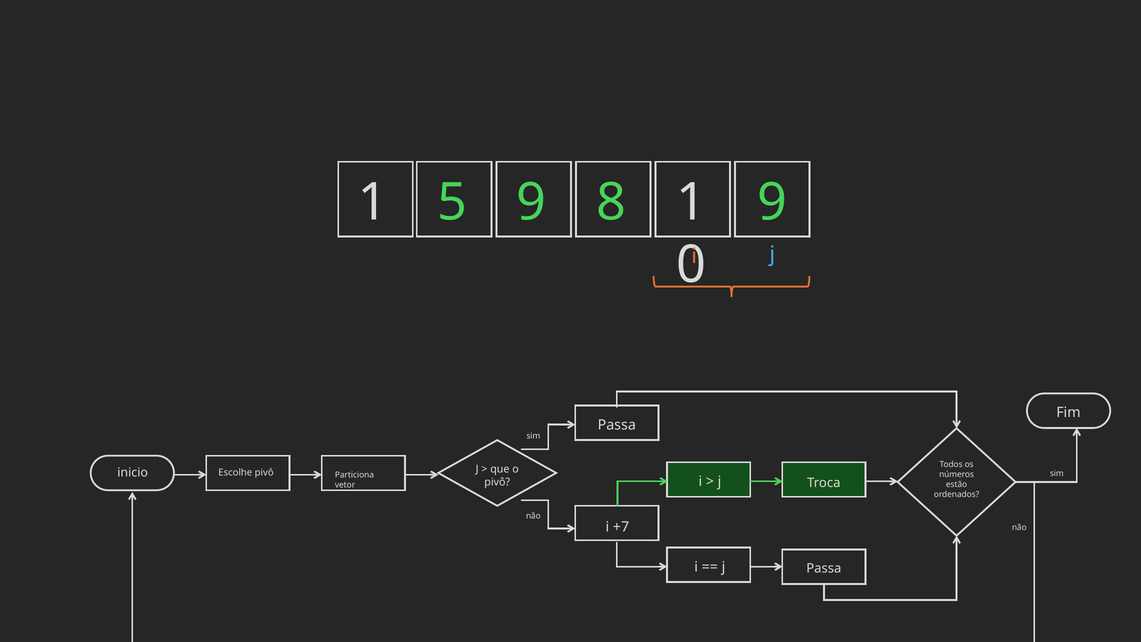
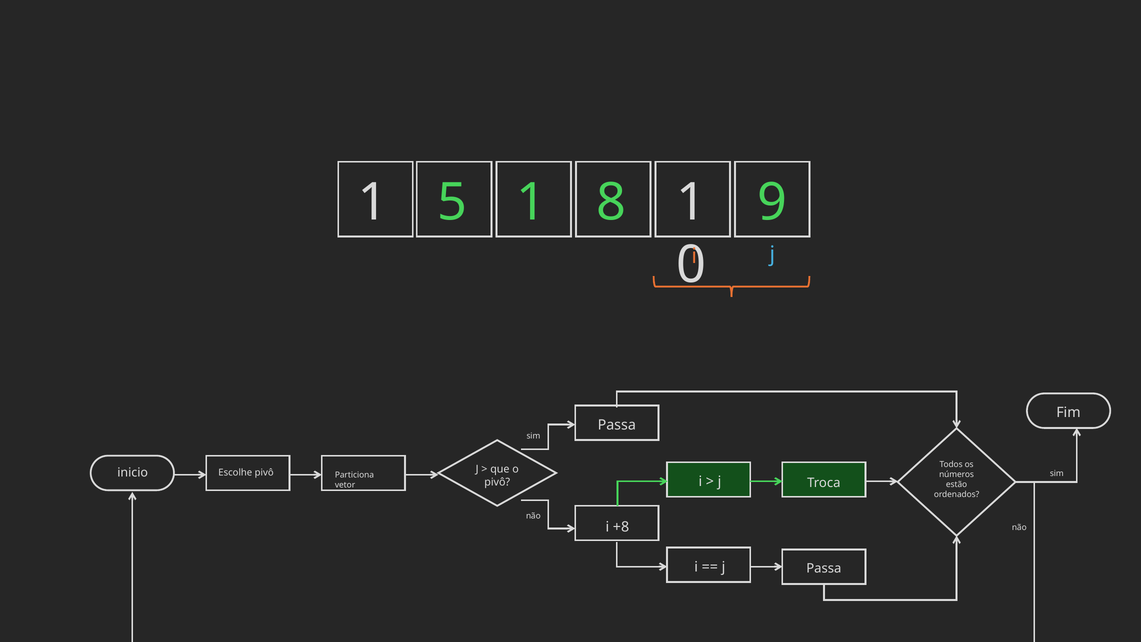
5 9: 9 -> 1
+7: +7 -> +8
